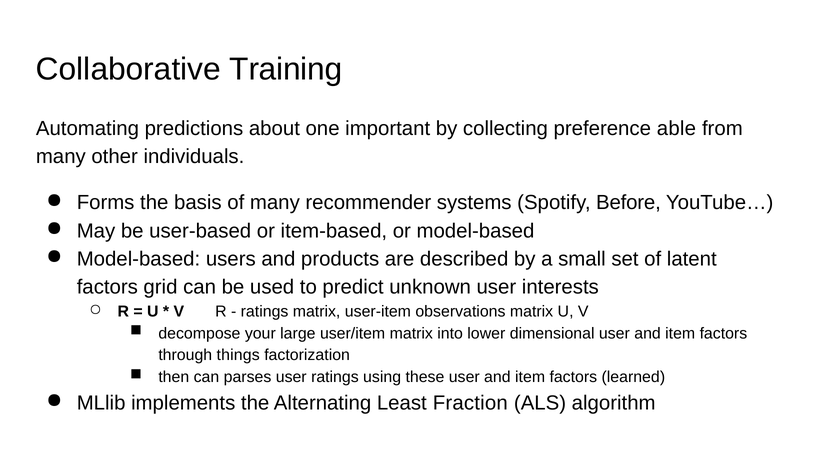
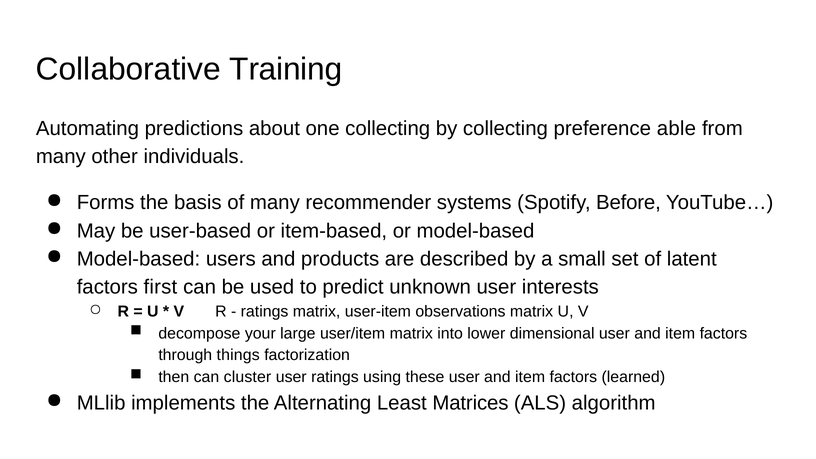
one important: important -> collecting
grid: grid -> first
parses: parses -> cluster
Fraction: Fraction -> Matrices
